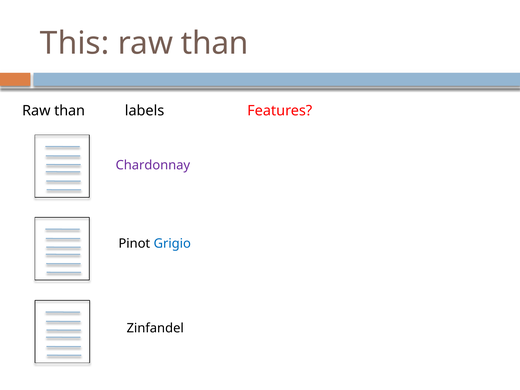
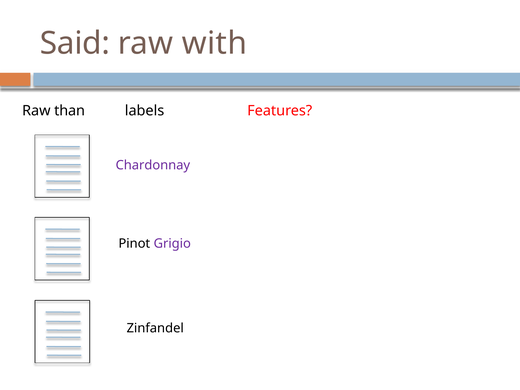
This: This -> Said
than at (215, 43): than -> with
Grigio colour: blue -> purple
